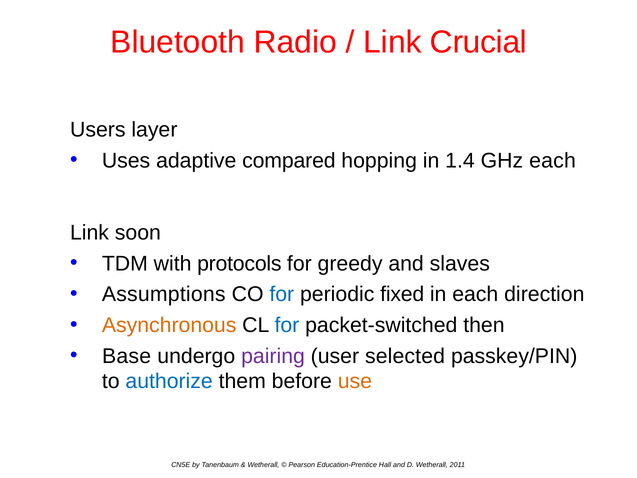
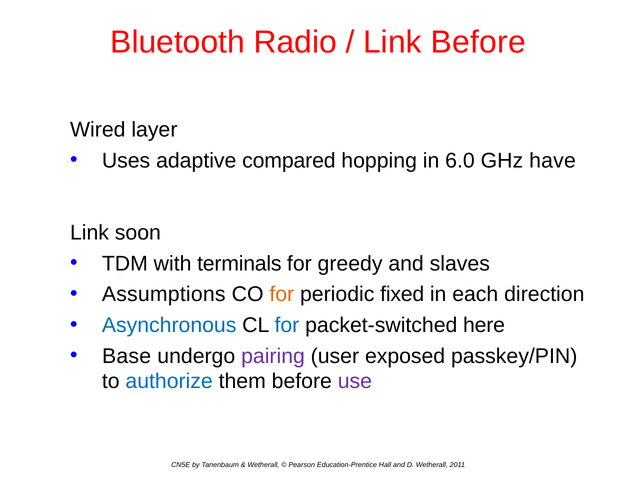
Link Crucial: Crucial -> Before
Users: Users -> Wired
1.4: 1.4 -> 6.0
GHz each: each -> have
protocols: protocols -> terminals
for at (282, 294) colour: blue -> orange
Asynchronous colour: orange -> blue
then: then -> here
selected: selected -> exposed
use colour: orange -> purple
